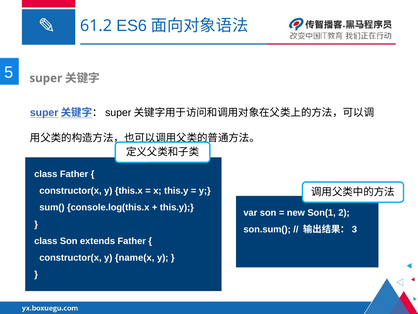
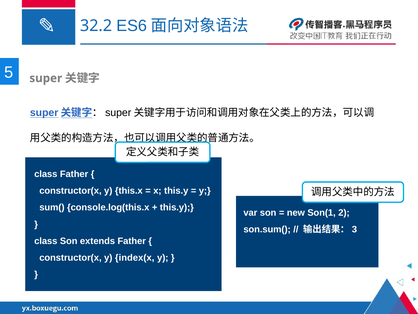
61.2: 61.2 -> 32.2
name(x: name(x -> index(x
